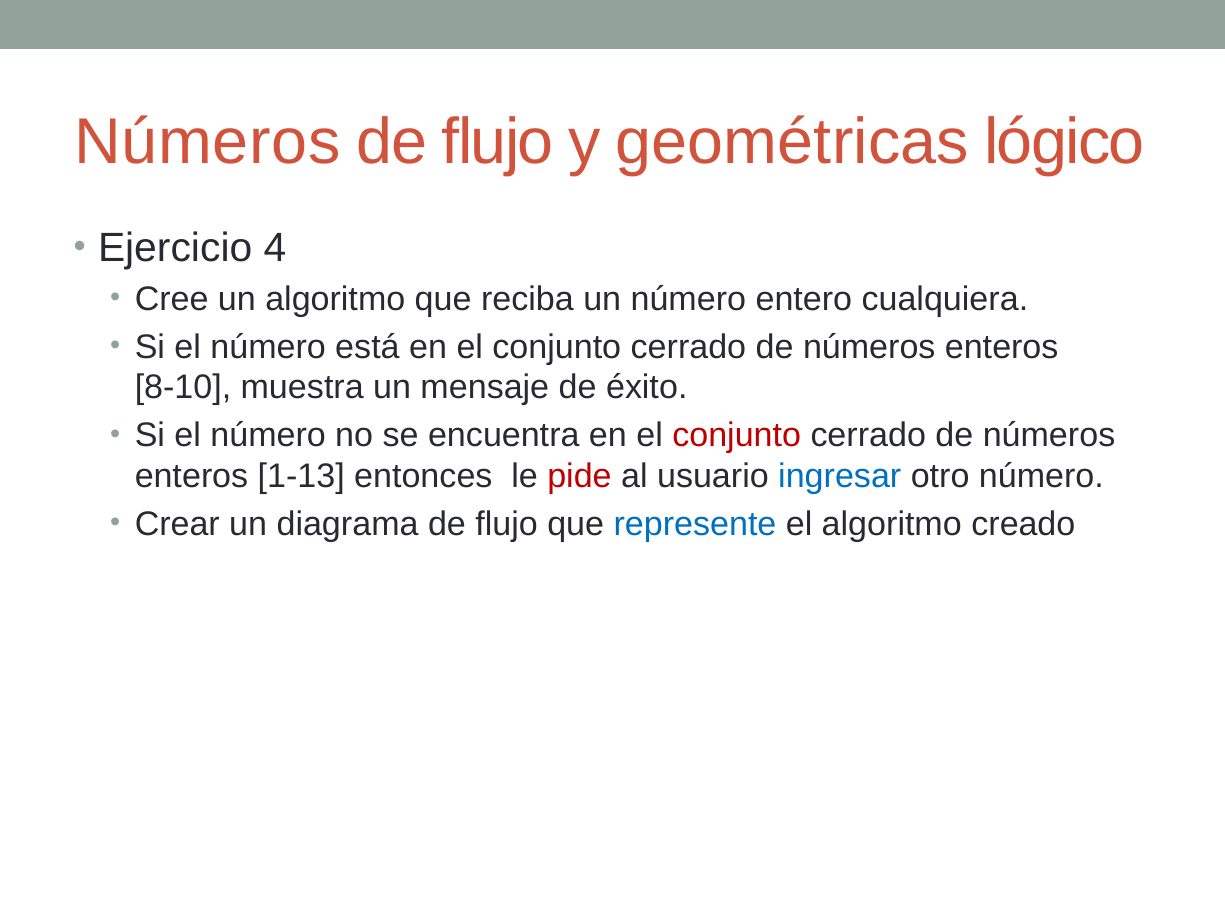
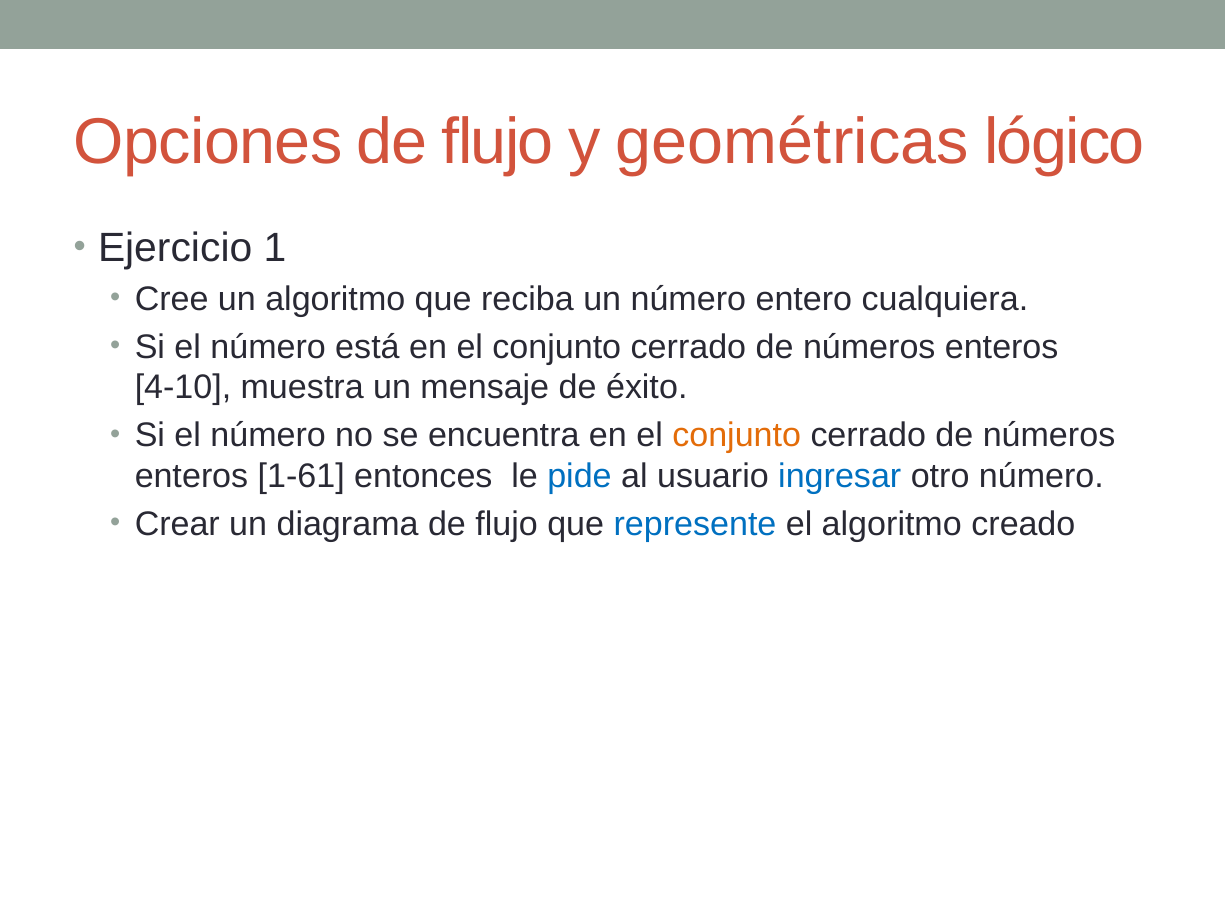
Números at (208, 142): Números -> Opciones
4: 4 -> 1
8-10: 8-10 -> 4-10
conjunto at (737, 435) colour: red -> orange
1-13: 1-13 -> 1-61
pide colour: red -> blue
